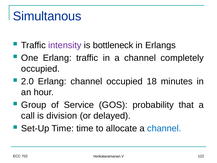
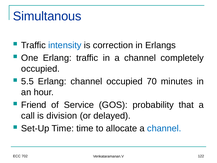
intensity colour: purple -> blue
bottleneck: bottleneck -> correction
2.0: 2.0 -> 5.5
18: 18 -> 70
Group: Group -> Friend
